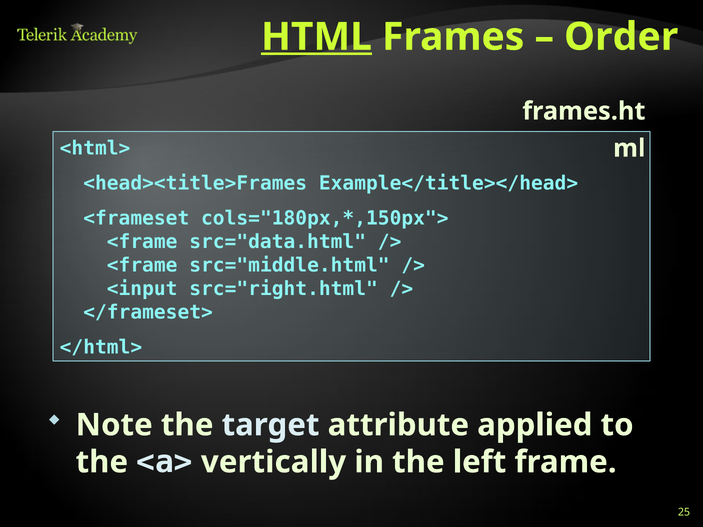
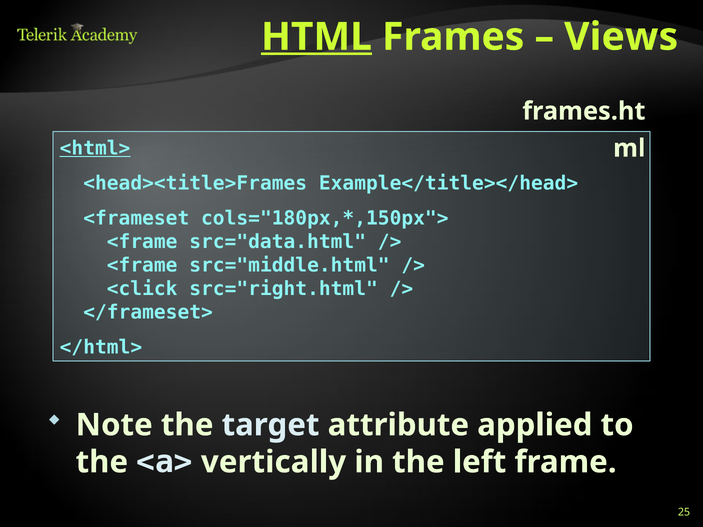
Order: Order -> Views
<html> underline: none -> present
<input: <input -> <click
